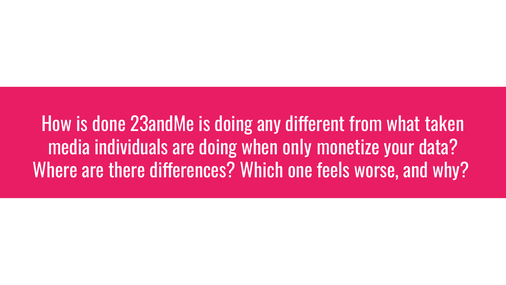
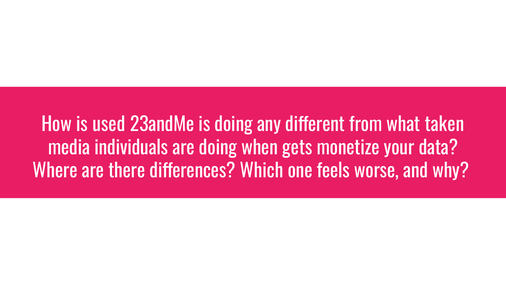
done: done -> used
only: only -> gets
